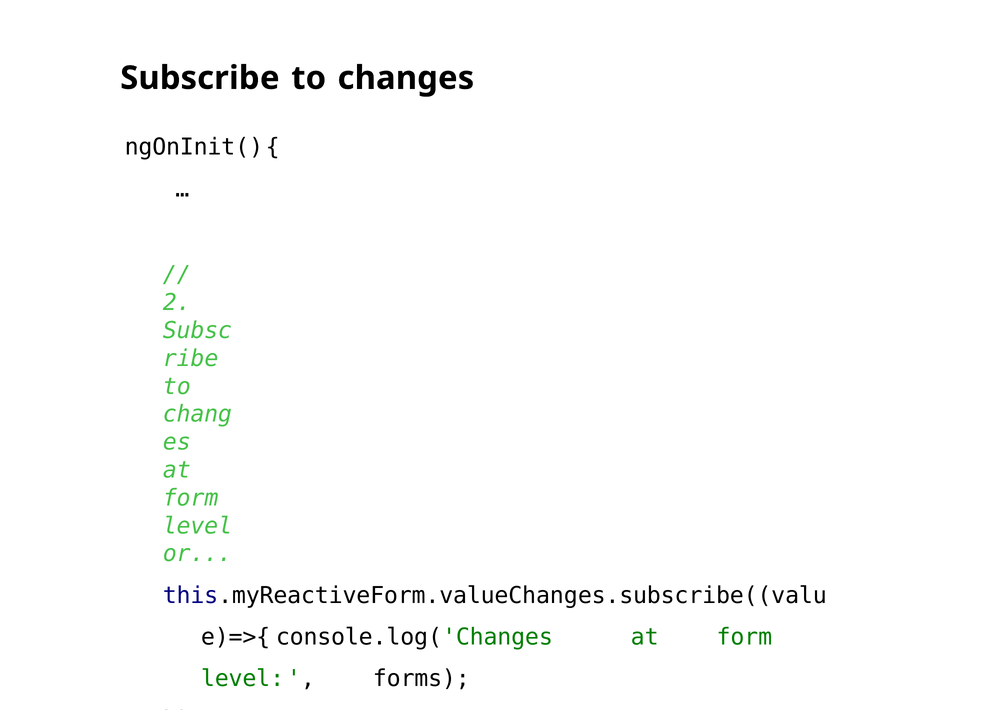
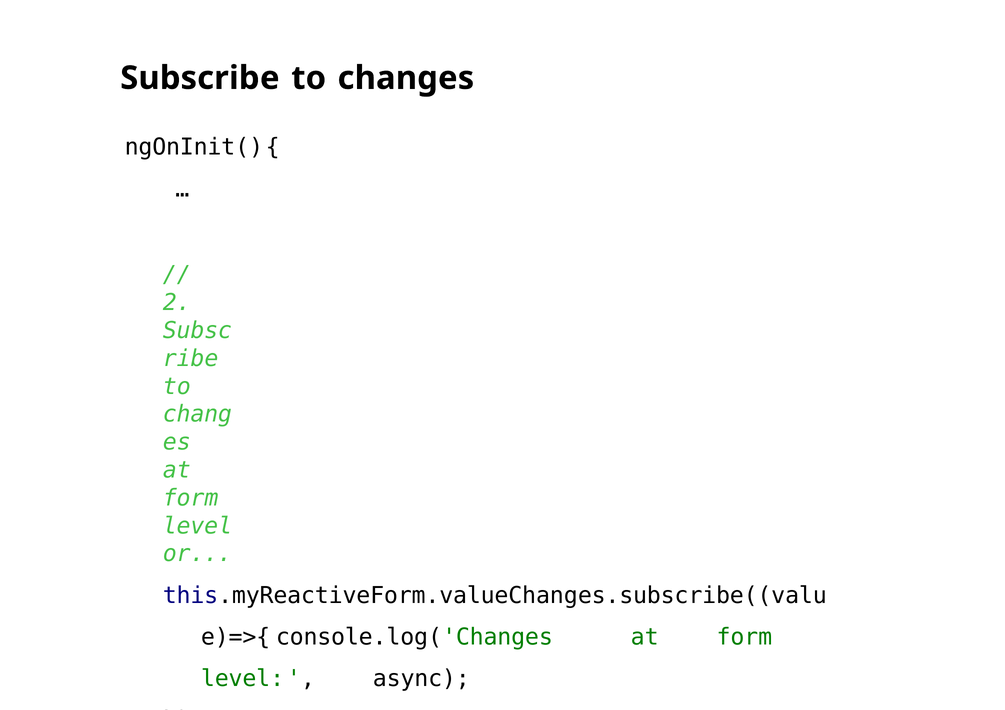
forms: forms -> async
